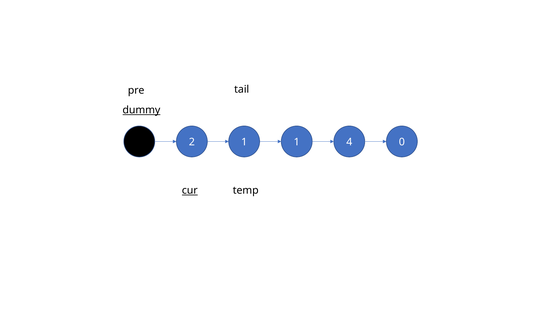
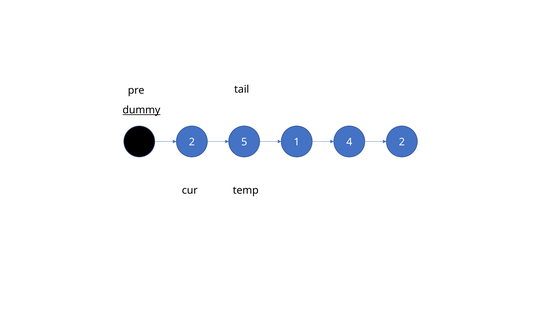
2 1: 1 -> 5
1 0: 0 -> 2
cur underline: present -> none
